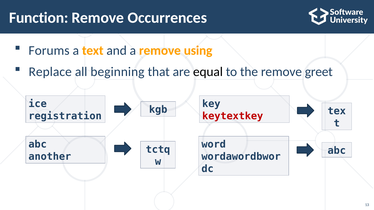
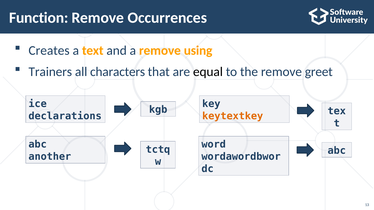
Forums: Forums -> Creates
Replace: Replace -> Trainers
beginning: beginning -> characters
registration: registration -> declarations
keytextkey colour: red -> orange
